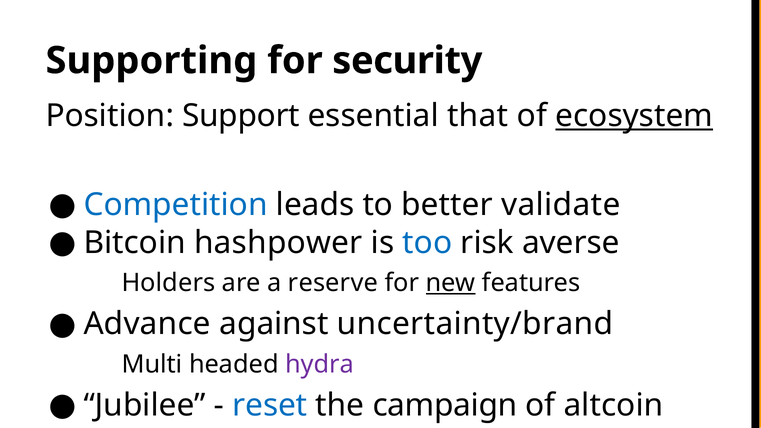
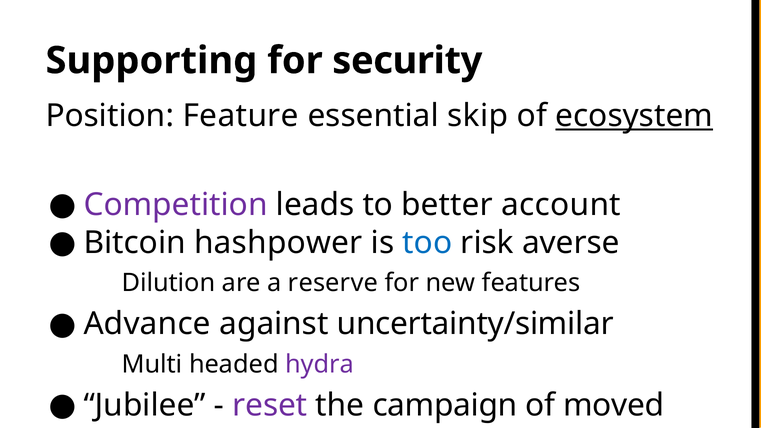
Support: Support -> Feature
that: that -> skip
Competition colour: blue -> purple
validate: validate -> account
Holders: Holders -> Dilution
new underline: present -> none
uncertainty/brand: uncertainty/brand -> uncertainty/similar
reset colour: blue -> purple
altcoin: altcoin -> moved
